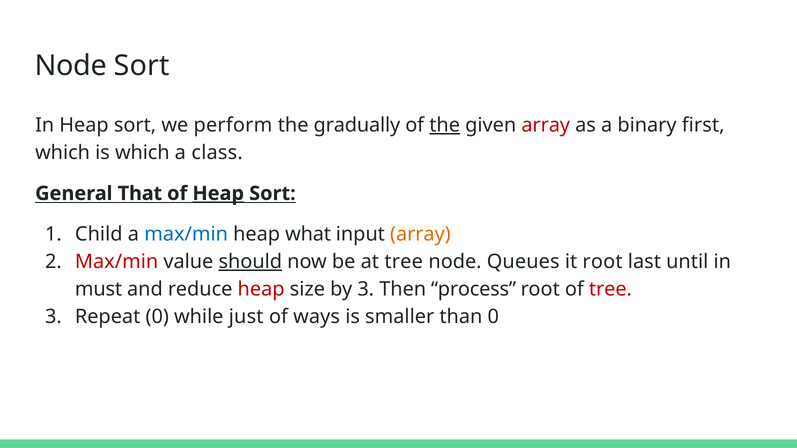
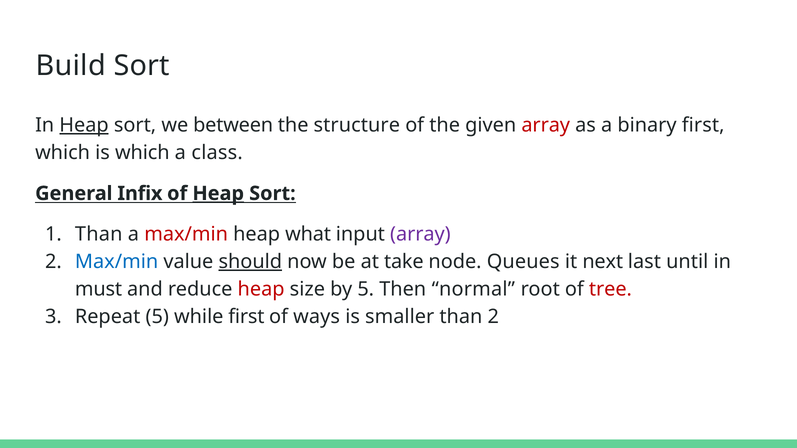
Node at (71, 66): Node -> Build
Heap at (84, 125) underline: none -> present
perform: perform -> between
gradually: gradually -> structure
the at (445, 125) underline: present -> none
That: That -> Infix
1 Child: Child -> Than
max/min at (186, 234) colour: blue -> red
array at (420, 234) colour: orange -> purple
Max/min at (117, 262) colour: red -> blue
at tree: tree -> take
it root: root -> next
by 3: 3 -> 5
process: process -> normal
Repeat 0: 0 -> 5
while just: just -> first
than 0: 0 -> 2
